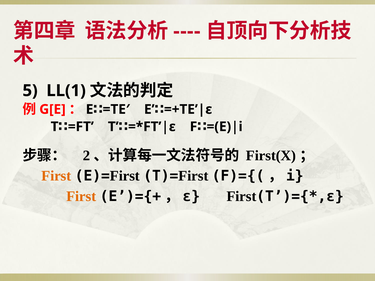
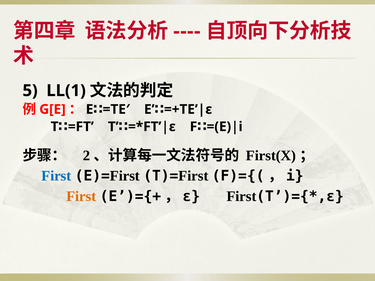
First at (56, 176) colour: orange -> blue
